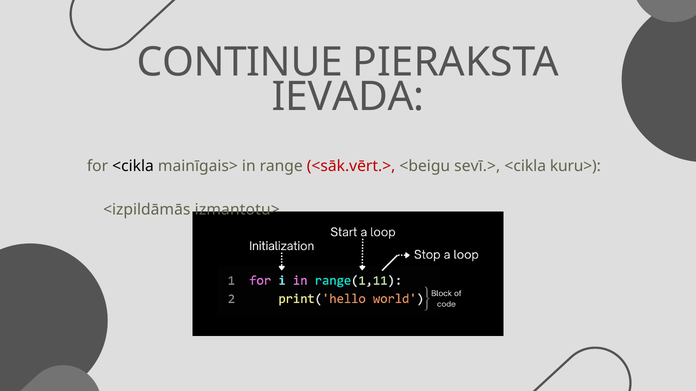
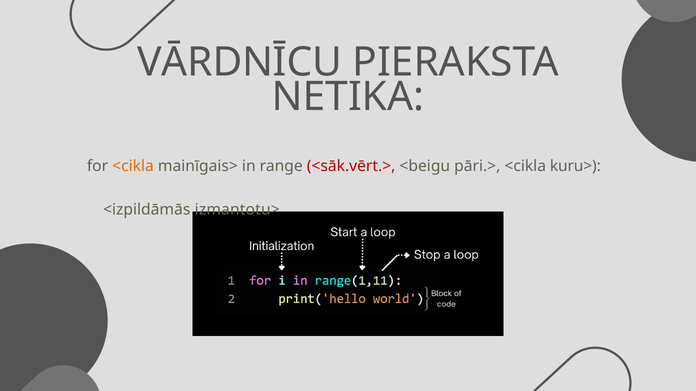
CONTINUE: CONTINUE -> VĀRDNĪCU
IEVADA: IEVADA -> NETIKA
<cikla at (133, 166) colour: black -> orange
sevī.>: sevī.> -> pāri.>
